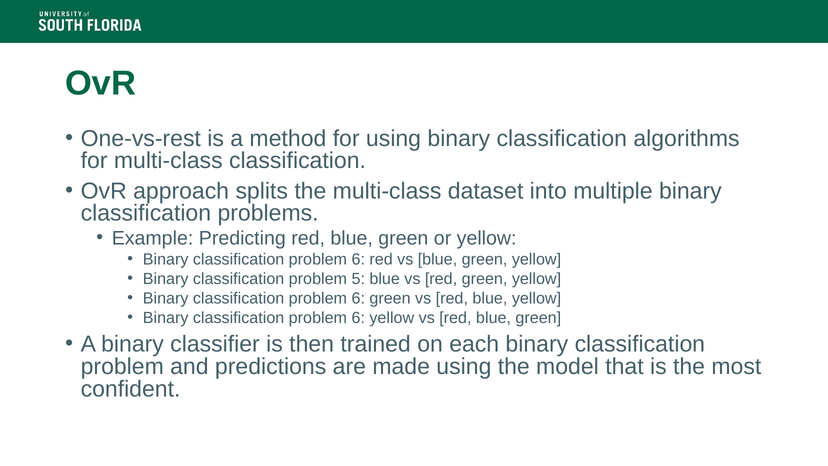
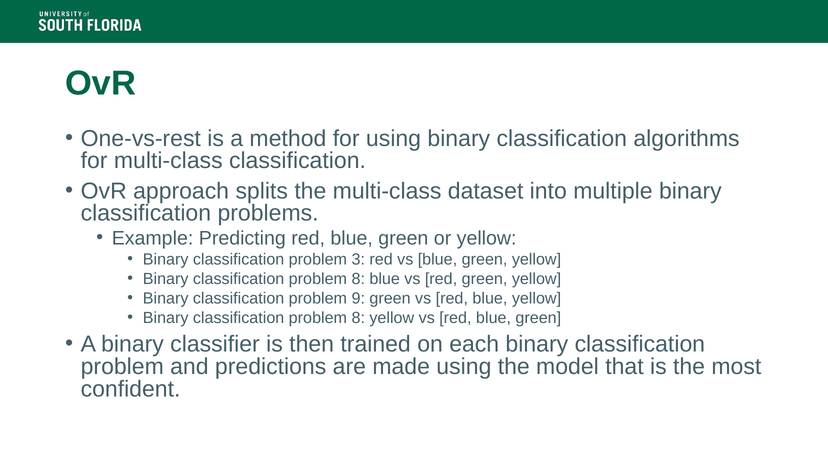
6 at (358, 259): 6 -> 3
5 at (358, 279): 5 -> 8
6 at (358, 298): 6 -> 9
6 at (358, 318): 6 -> 8
